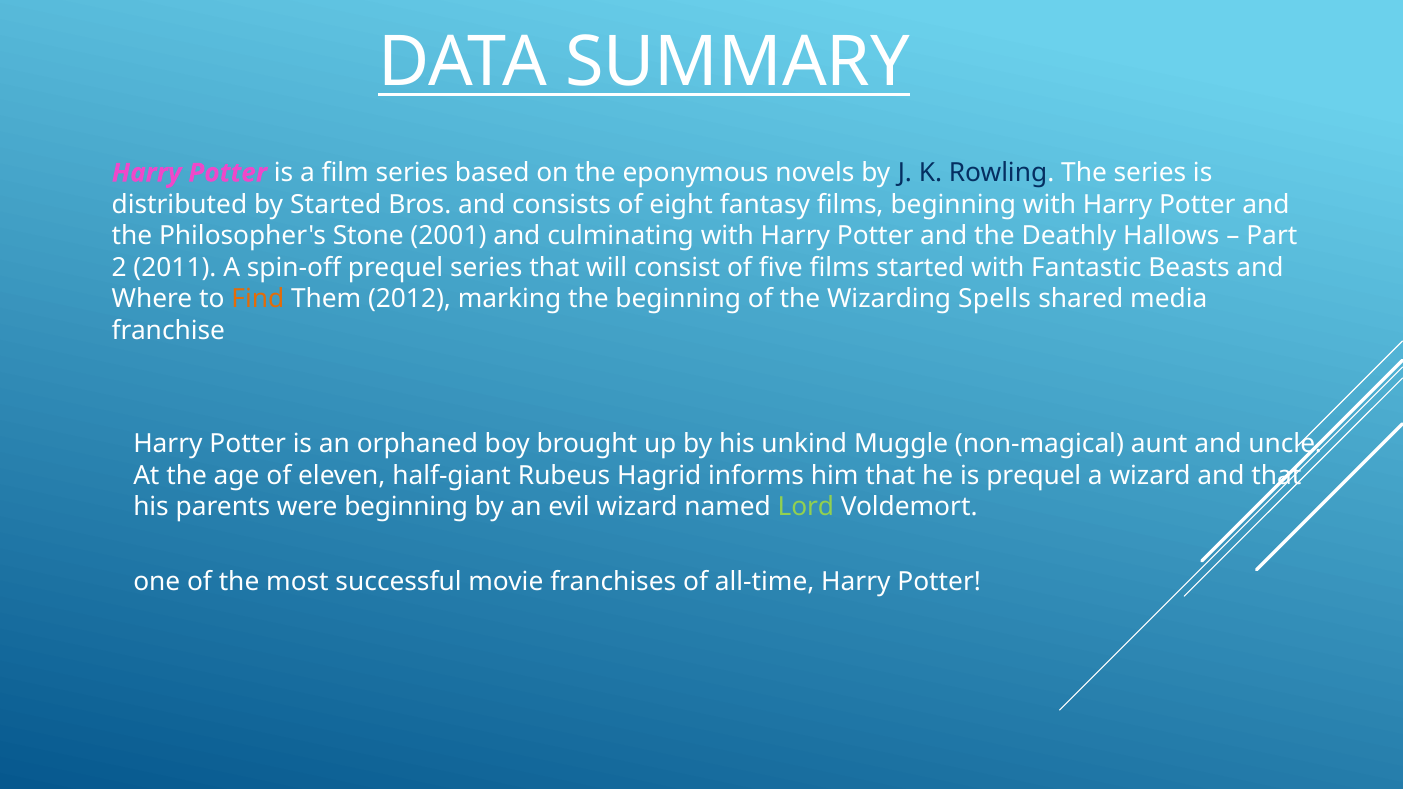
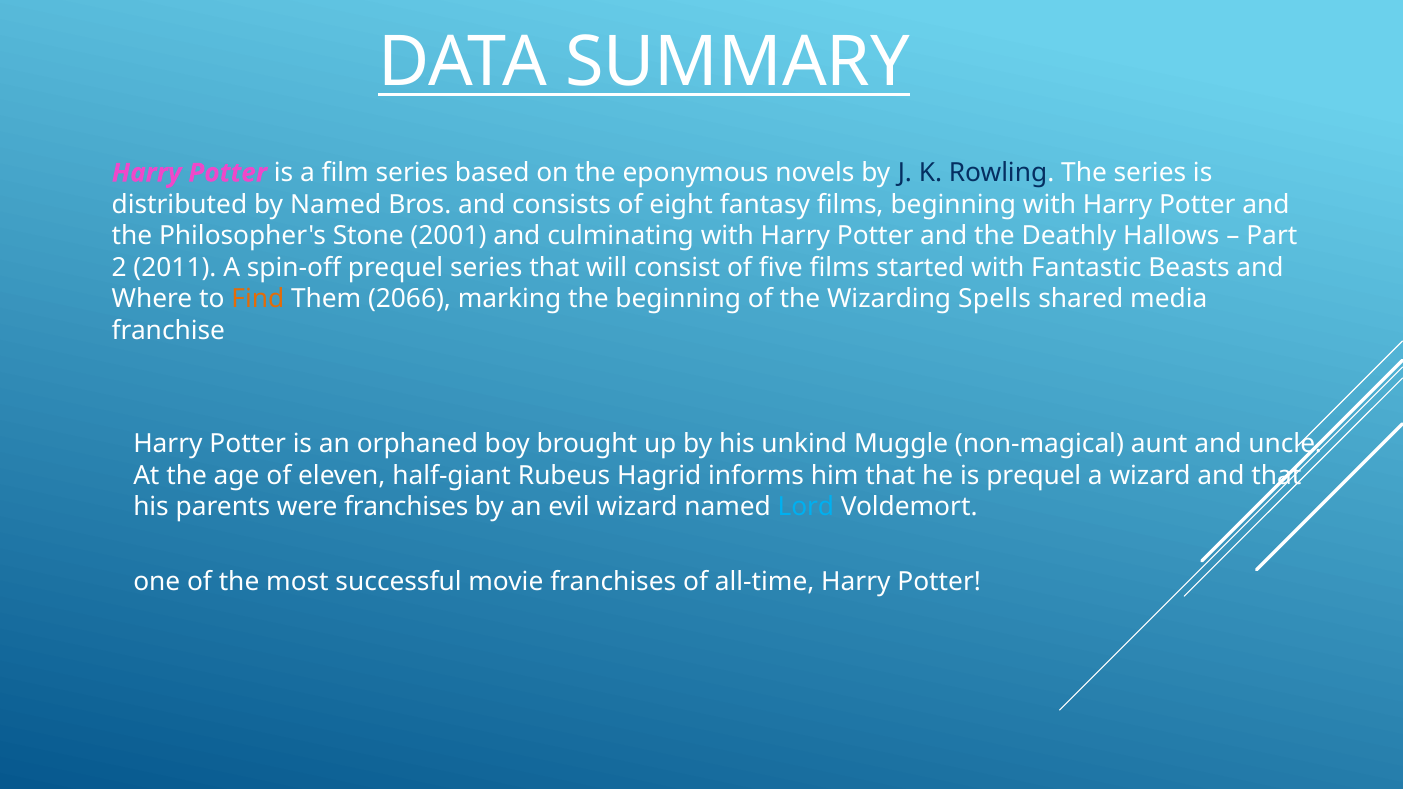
by Started: Started -> Named
2012: 2012 -> 2066
were beginning: beginning -> franchises
Lord colour: light green -> light blue
